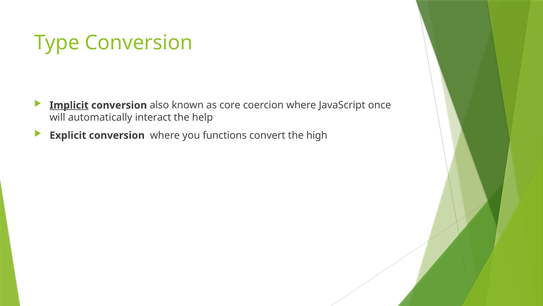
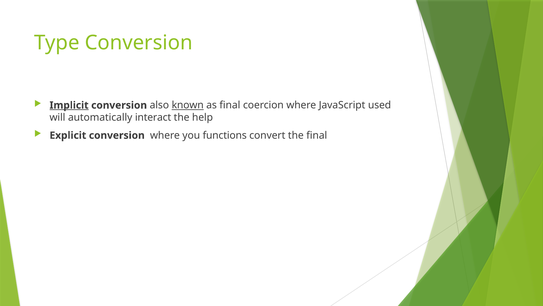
known underline: none -> present
as core: core -> final
once: once -> used
the high: high -> final
